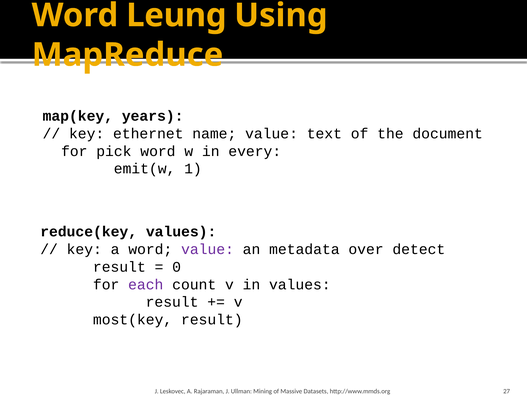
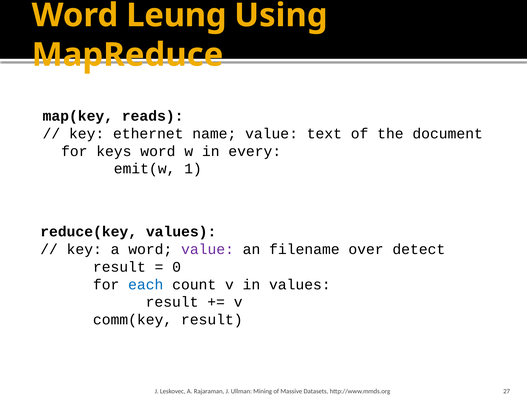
years: years -> reads
pick: pick -> keys
metadata: metadata -> filename
each colour: purple -> blue
most(key: most(key -> comm(key
